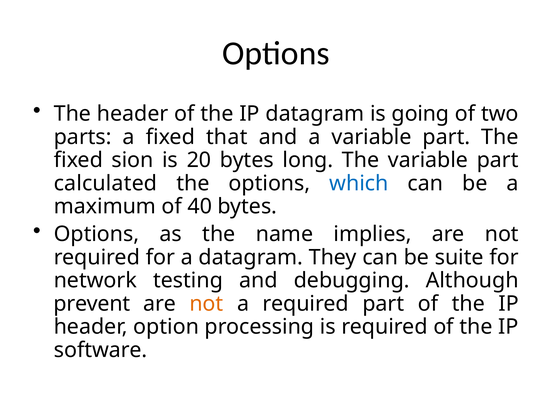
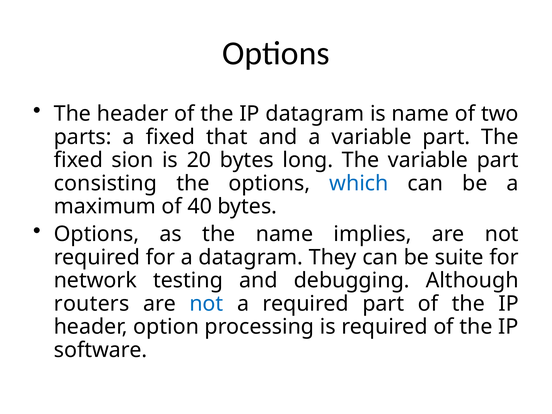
is going: going -> name
calculated: calculated -> consisting
prevent: prevent -> routers
not at (206, 304) colour: orange -> blue
